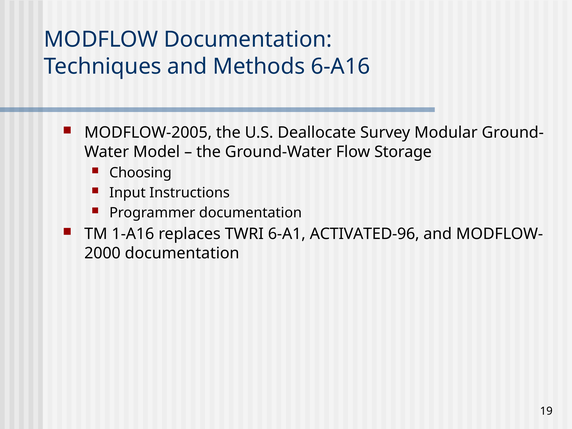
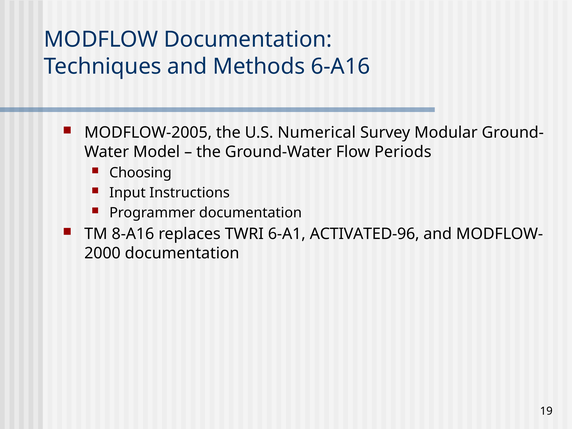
Deallocate: Deallocate -> Numerical
Storage: Storage -> Periods
1-A16: 1-A16 -> 8-A16
